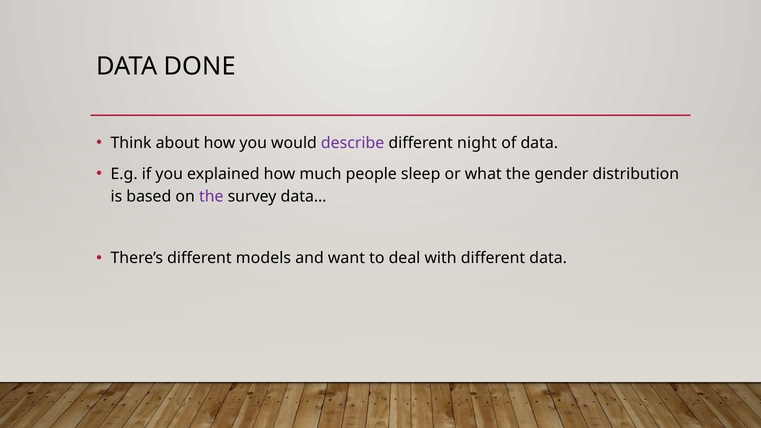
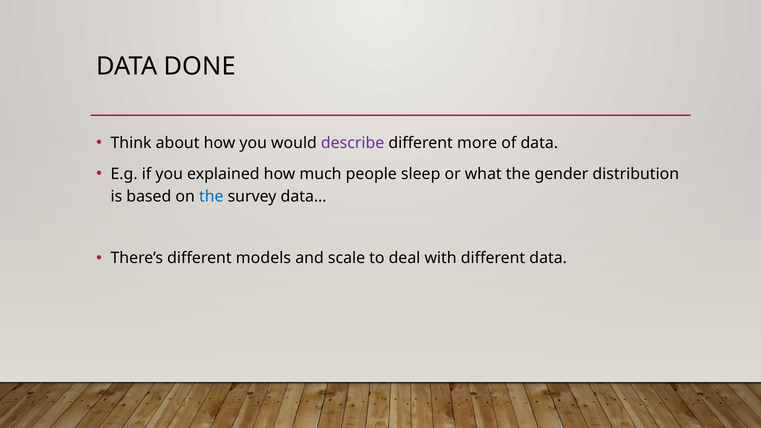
night: night -> more
the at (211, 197) colour: purple -> blue
want: want -> scale
